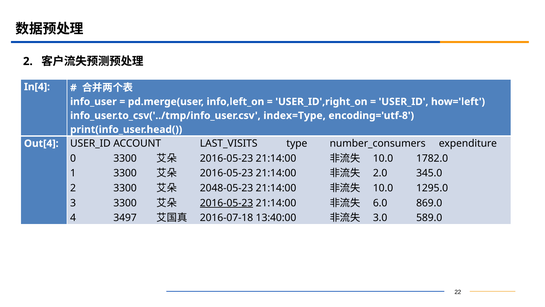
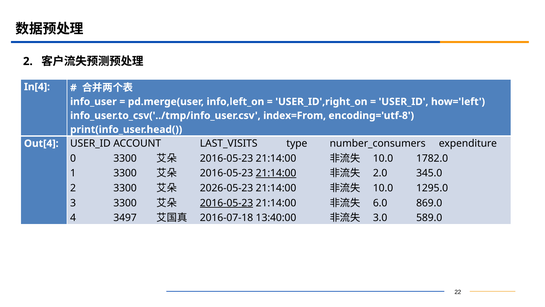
index=Type: index=Type -> index=From
21:14:00 at (276, 173) underline: none -> present
2048-05-23: 2048-05-23 -> 2026-05-23
